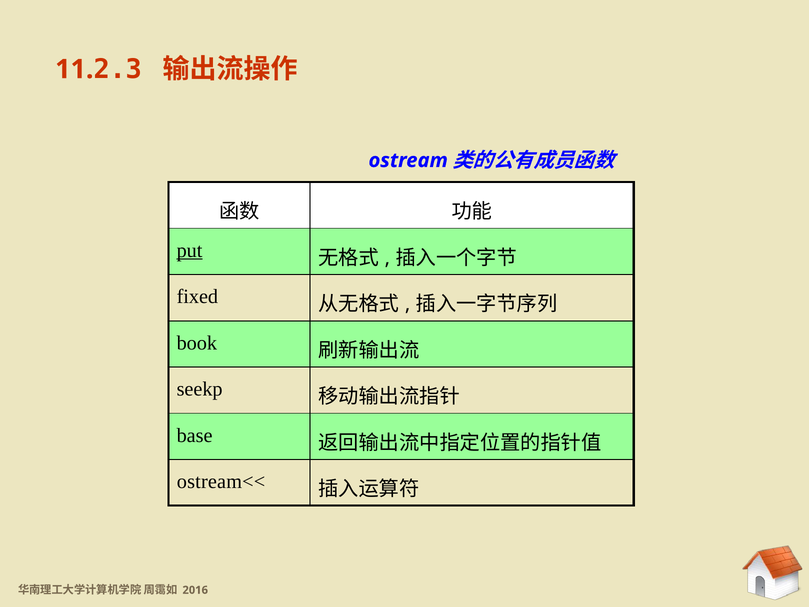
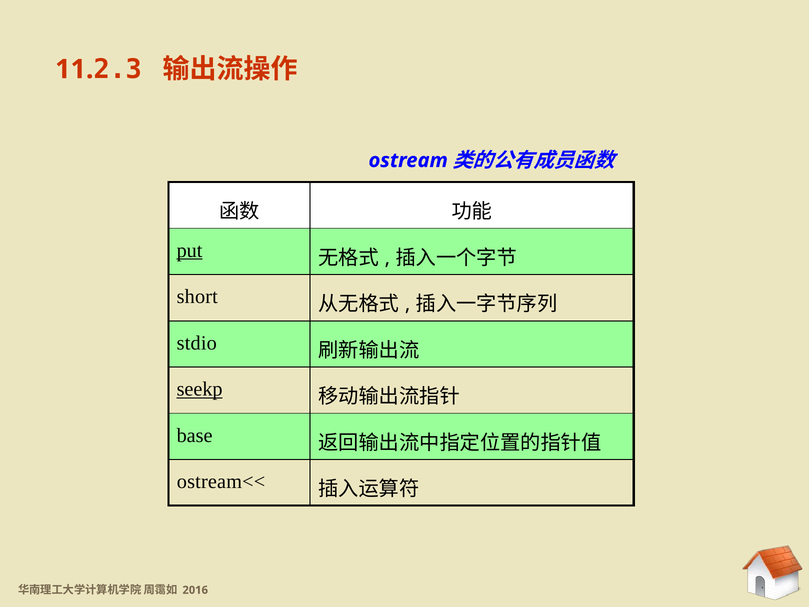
fixed: fixed -> short
book: book -> stdio
seekp underline: none -> present
